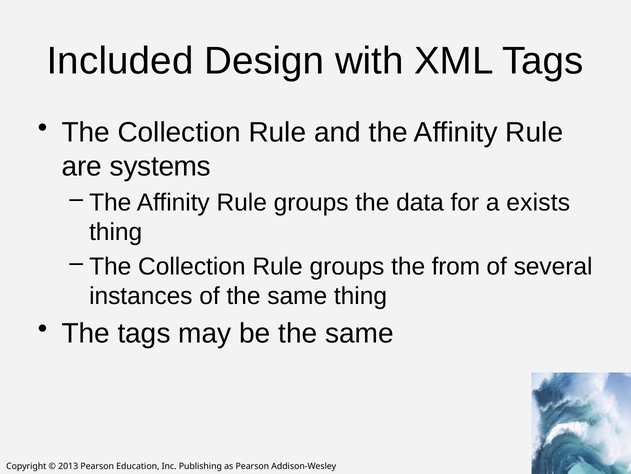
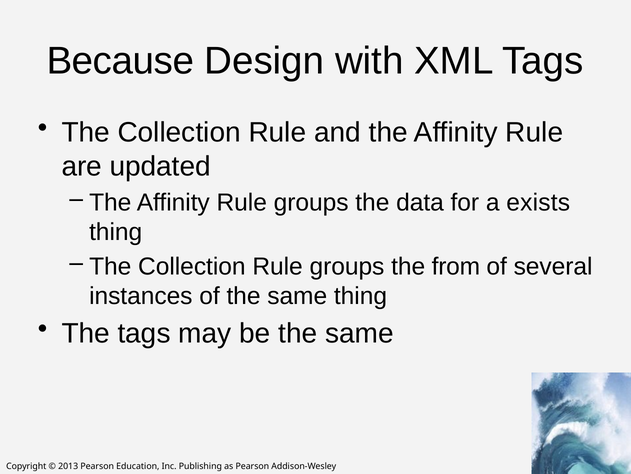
Included: Included -> Because
systems: systems -> updated
